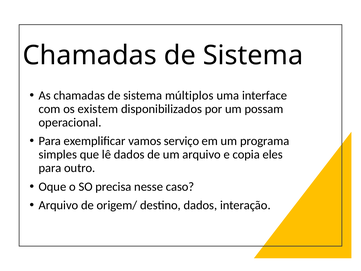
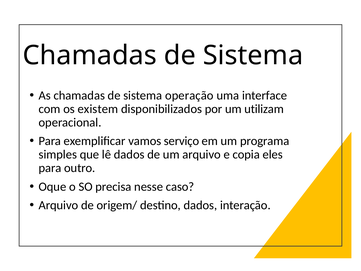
múltiplos: múltiplos -> operação
possam: possam -> utilizam
